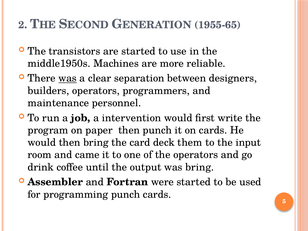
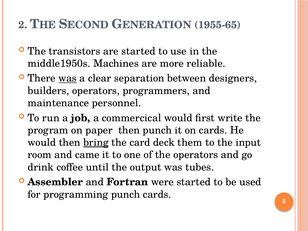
intervention: intervention -> commercical
bring at (96, 143) underline: none -> present
was bring: bring -> tubes
